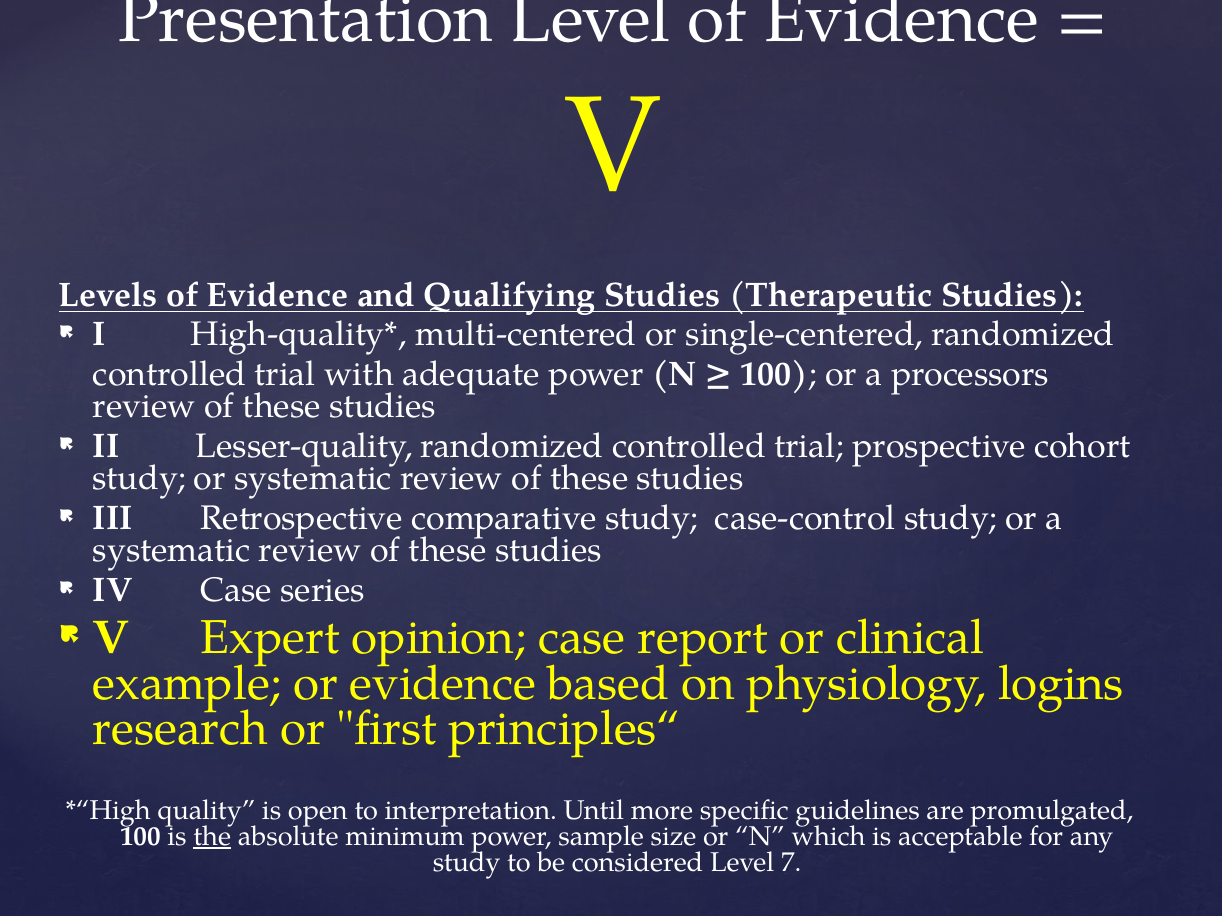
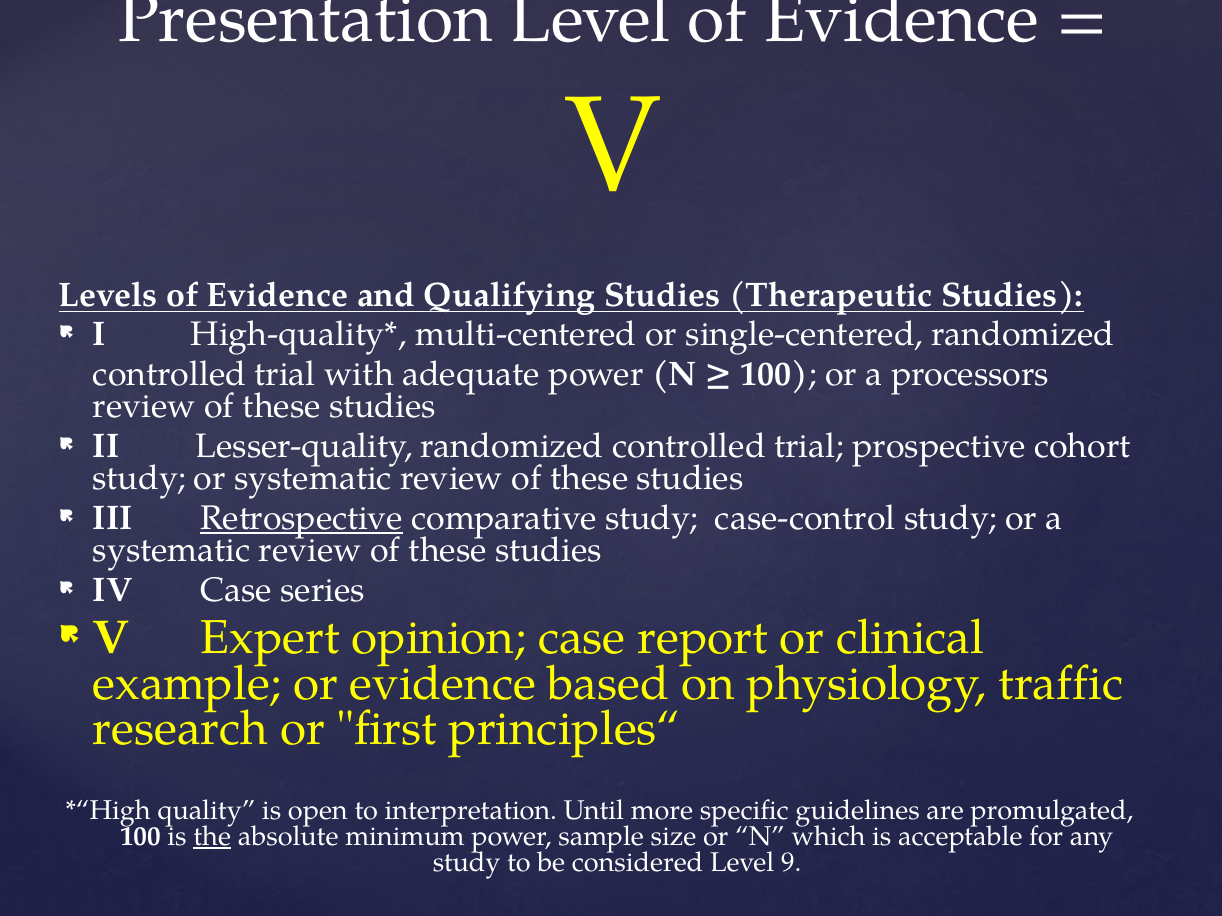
Retrospective underline: none -> present
logins: logins -> traffic
7: 7 -> 9
